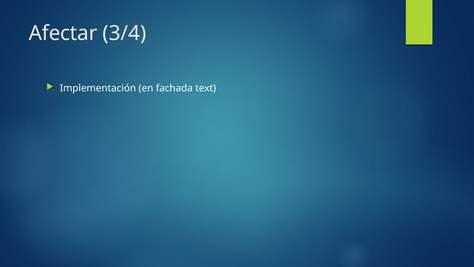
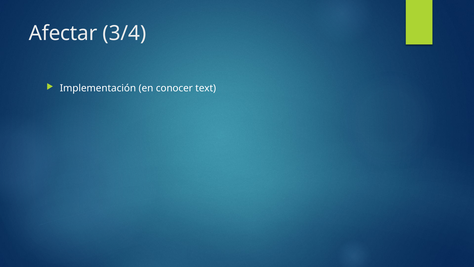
fachada: fachada -> conocer
